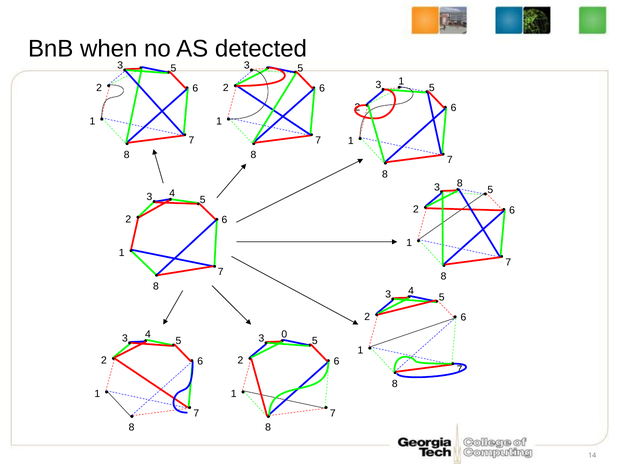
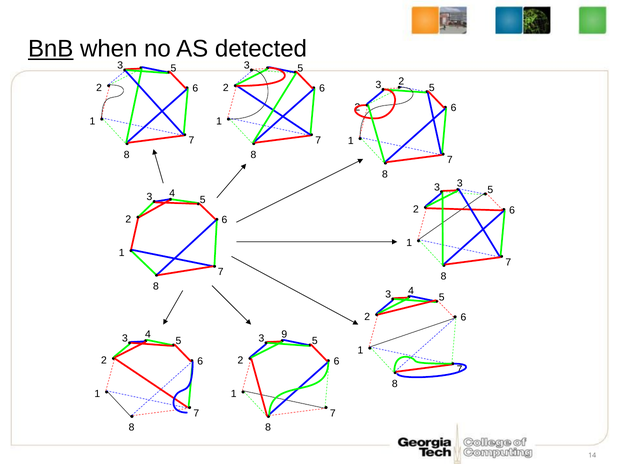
BnB underline: none -> present
3 1: 1 -> 2
3 8: 8 -> 3
0: 0 -> 9
